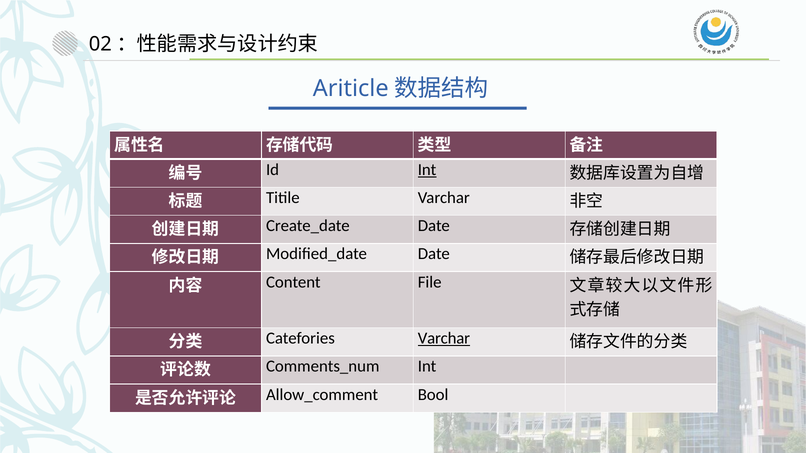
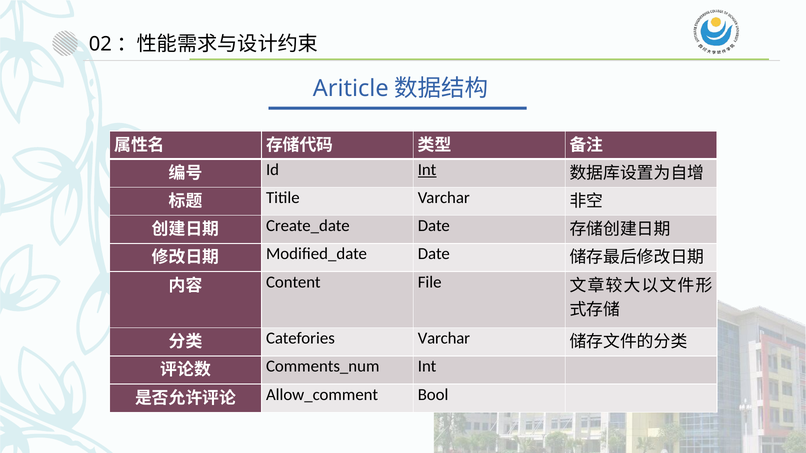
Varchar at (444, 339) underline: present -> none
